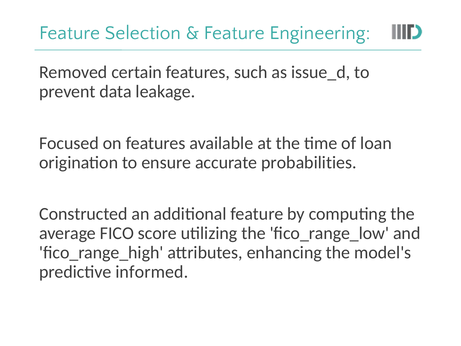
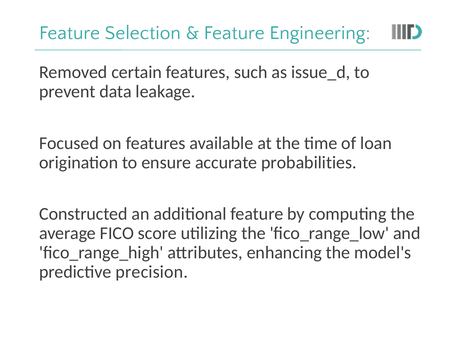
informed: informed -> precision
